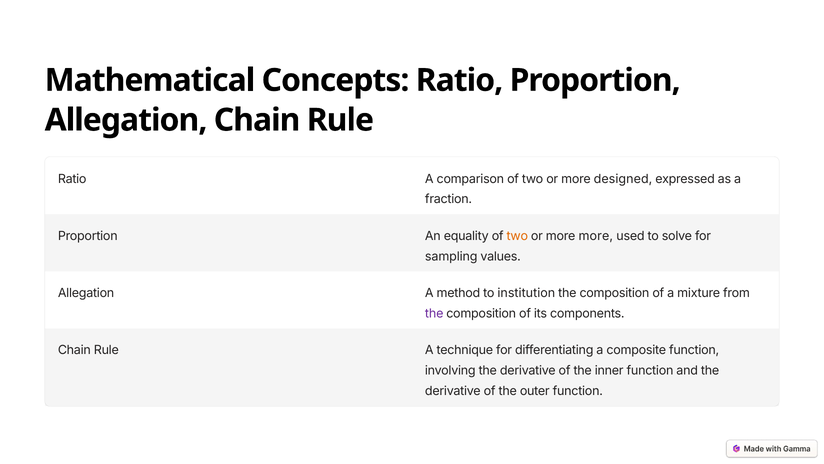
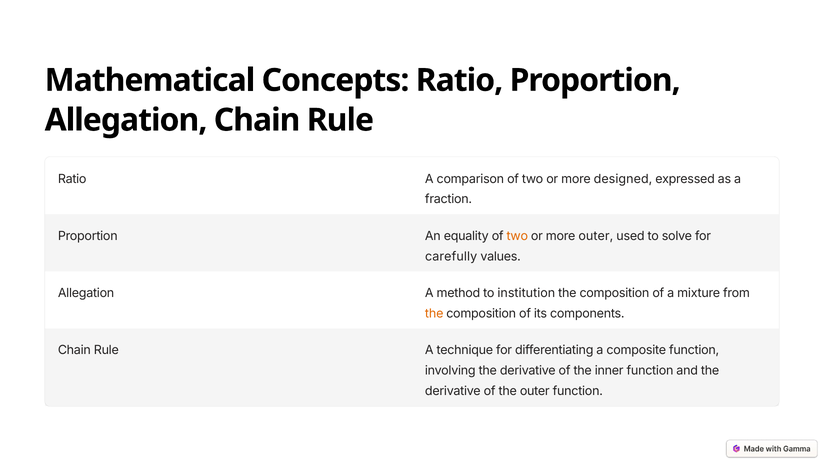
more more: more -> outer
sampling: sampling -> carefully
the at (434, 313) colour: purple -> orange
